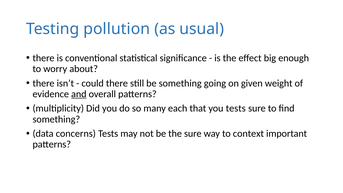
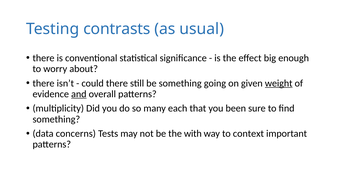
pollution: pollution -> contrasts
weight underline: none -> present
you tests: tests -> been
the sure: sure -> with
